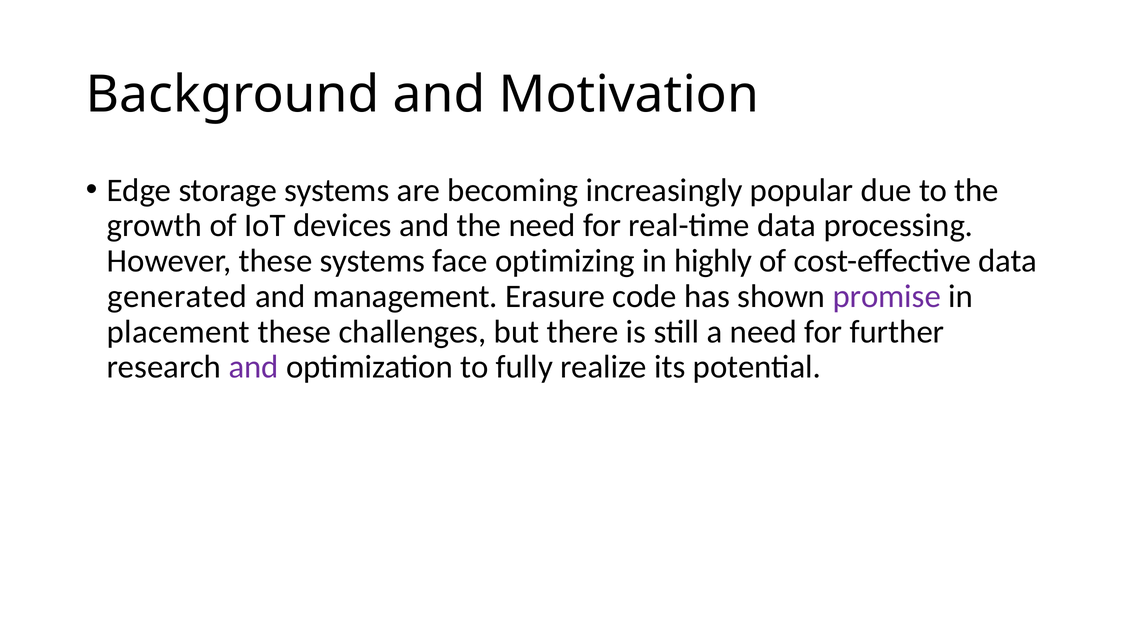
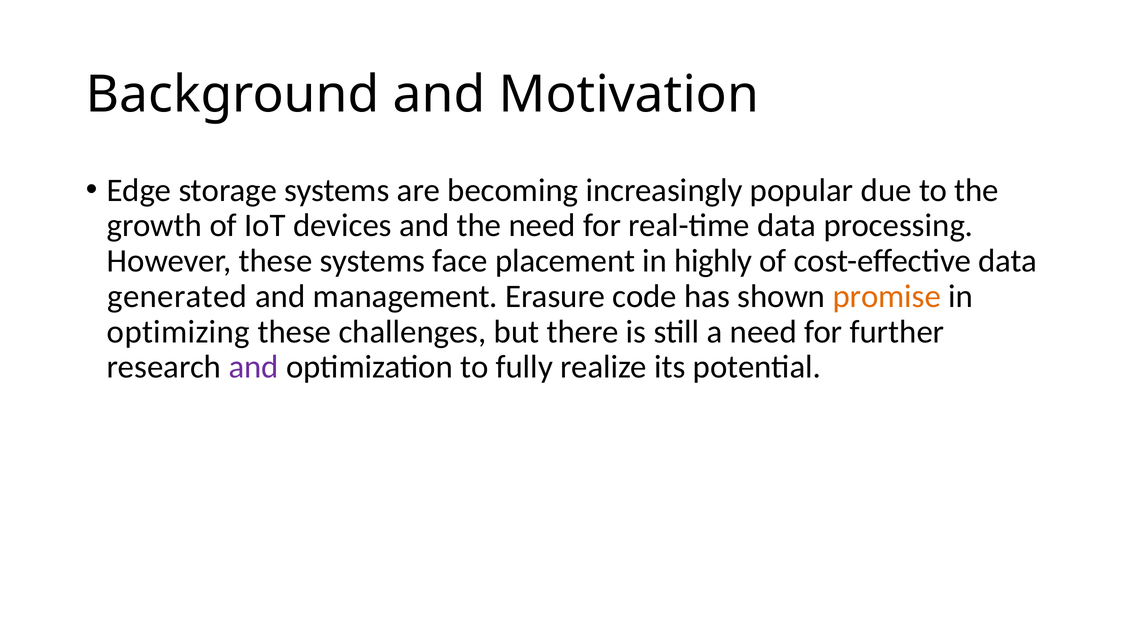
optimizing: optimizing -> placement
promise colour: purple -> orange
placement: placement -> optimizing
